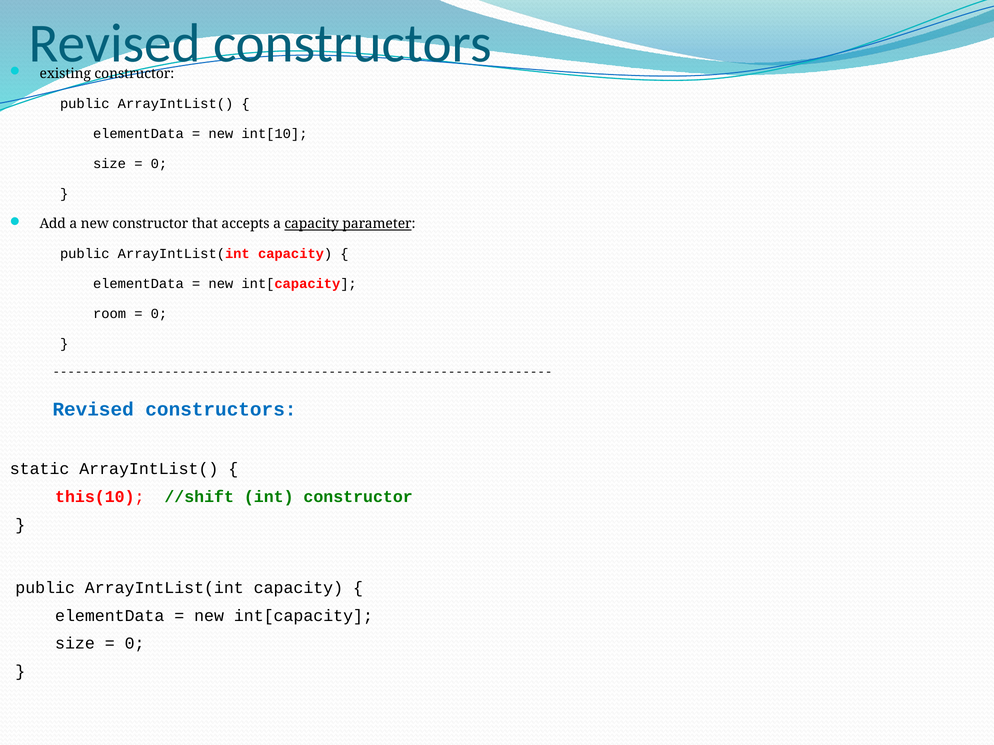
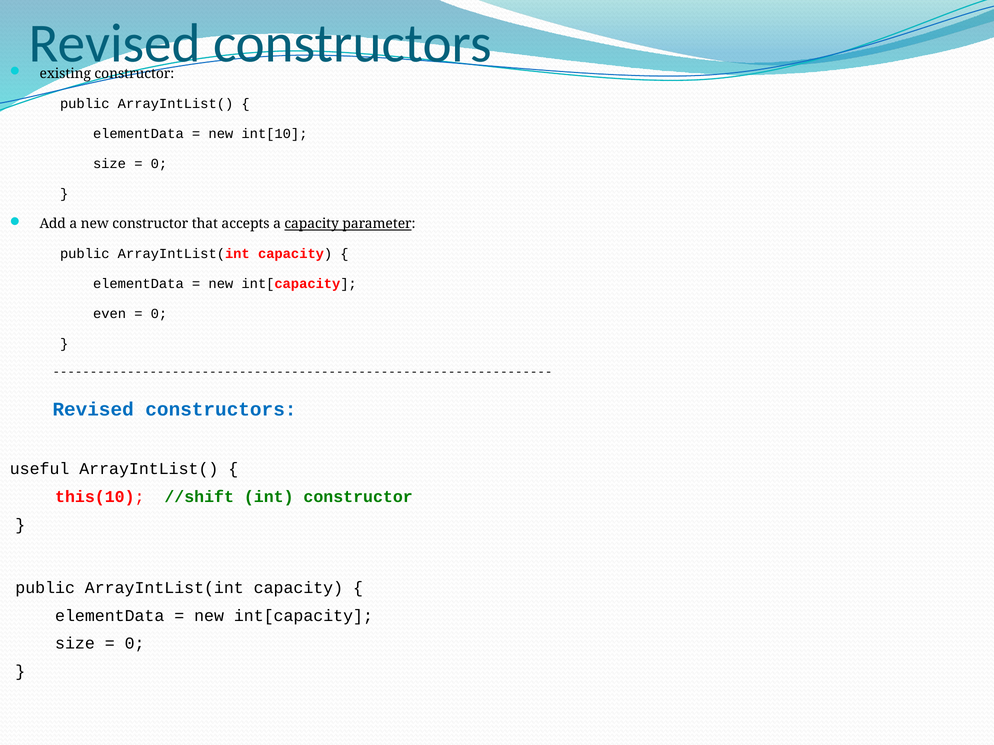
room: room -> even
static: static -> useful
